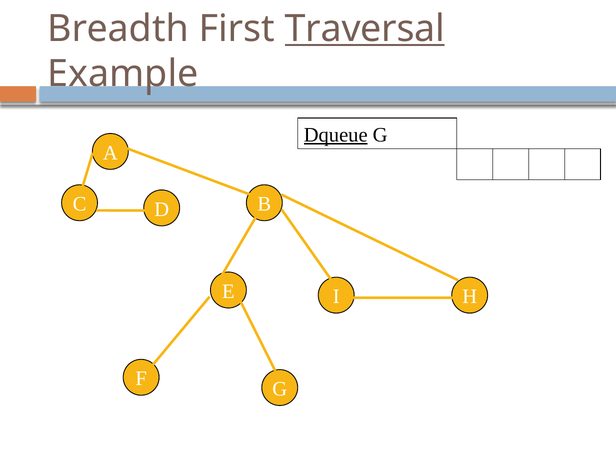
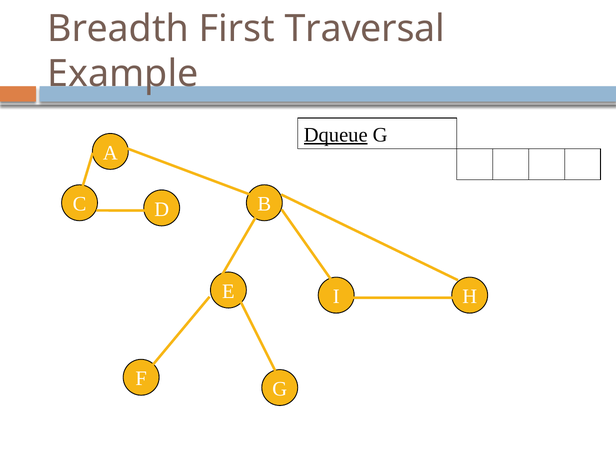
Traversal underline: present -> none
